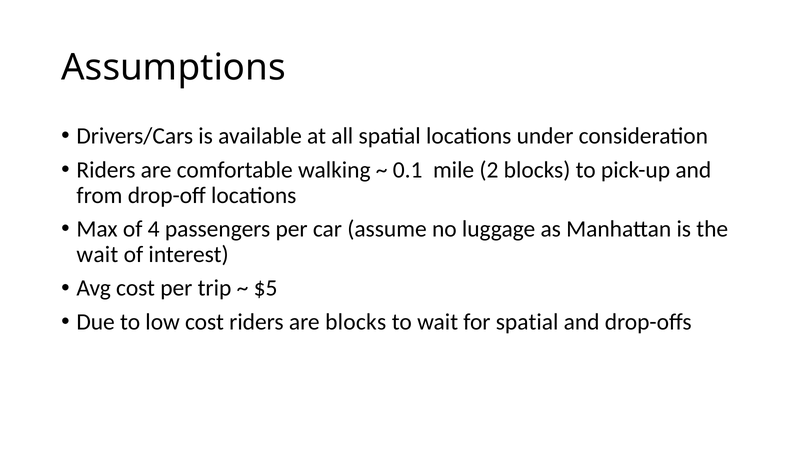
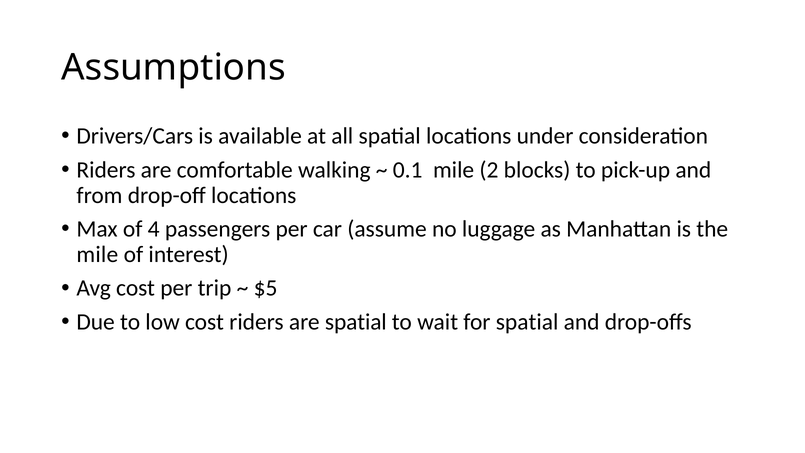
wait at (97, 254): wait -> mile
are blocks: blocks -> spatial
